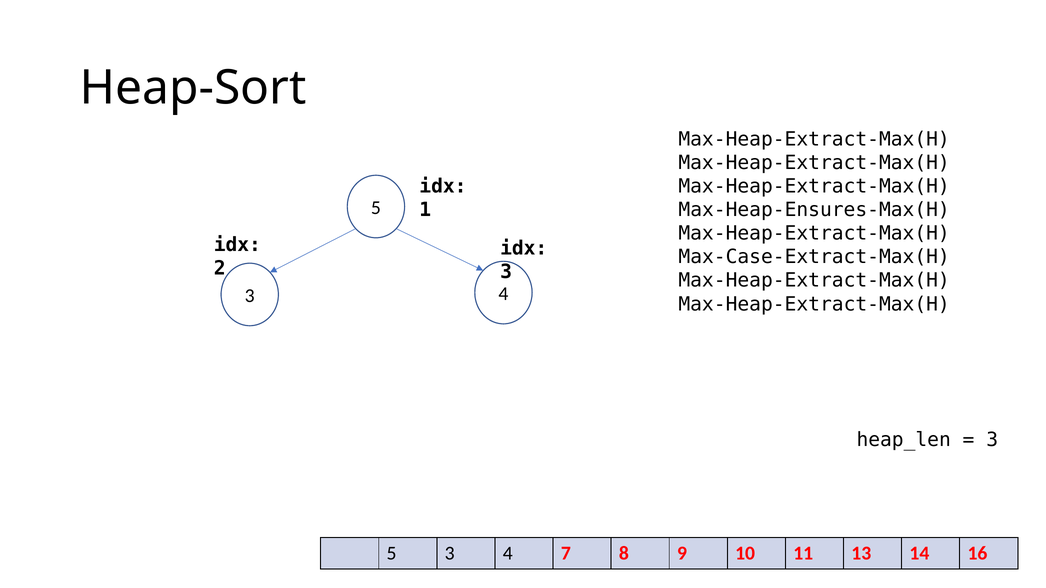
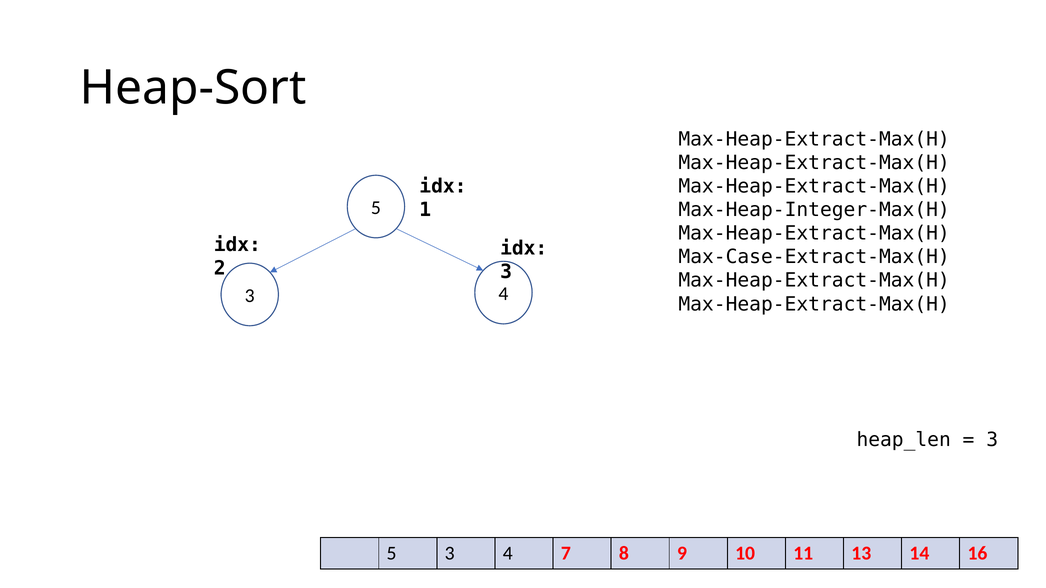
Max-Heap-Ensures-Max(H: Max-Heap-Ensures-Max(H -> Max-Heap-Integer-Max(H
